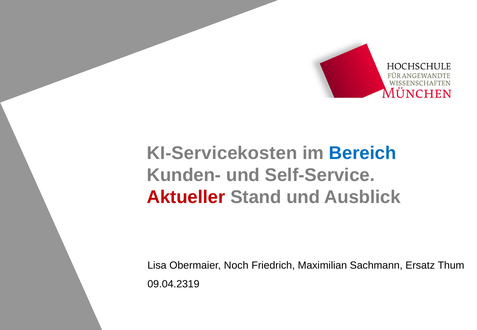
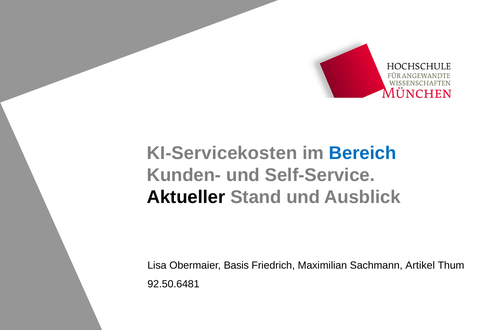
Aktueller colour: red -> black
Noch: Noch -> Basis
Ersatz: Ersatz -> Artikel
09.04.2319: 09.04.2319 -> 92.50.6481
